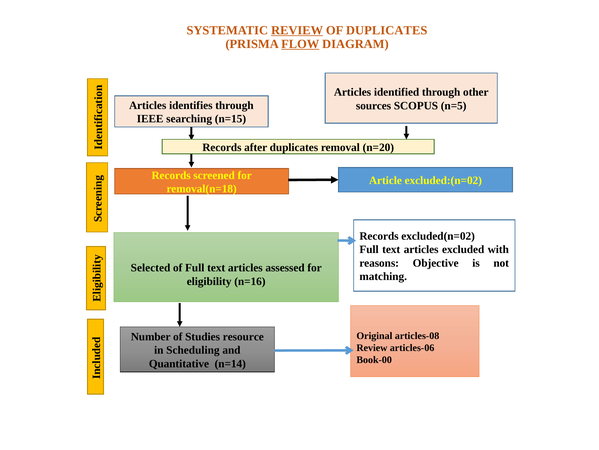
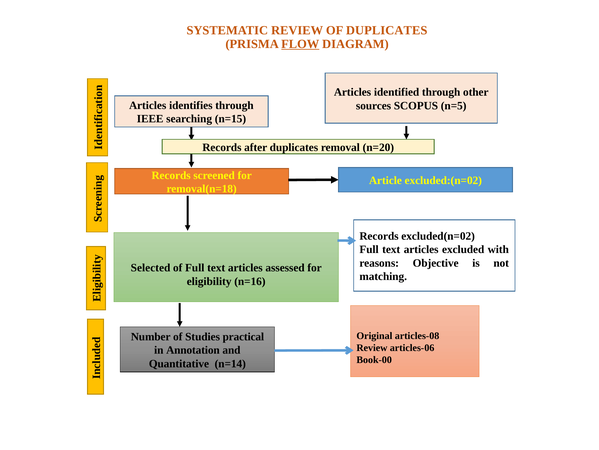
REVIEW at (297, 30) underline: present -> none
resource: resource -> practical
Scheduling: Scheduling -> Annotation
